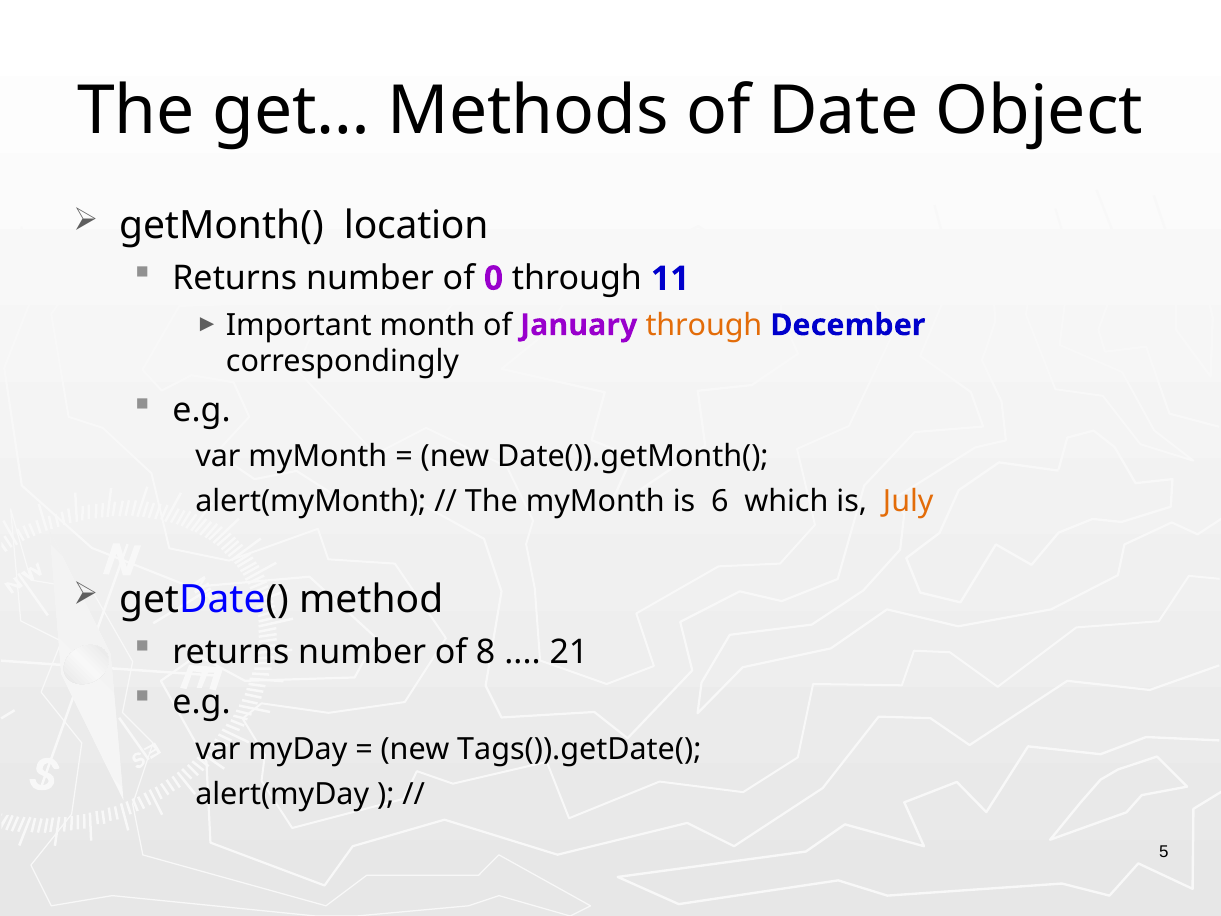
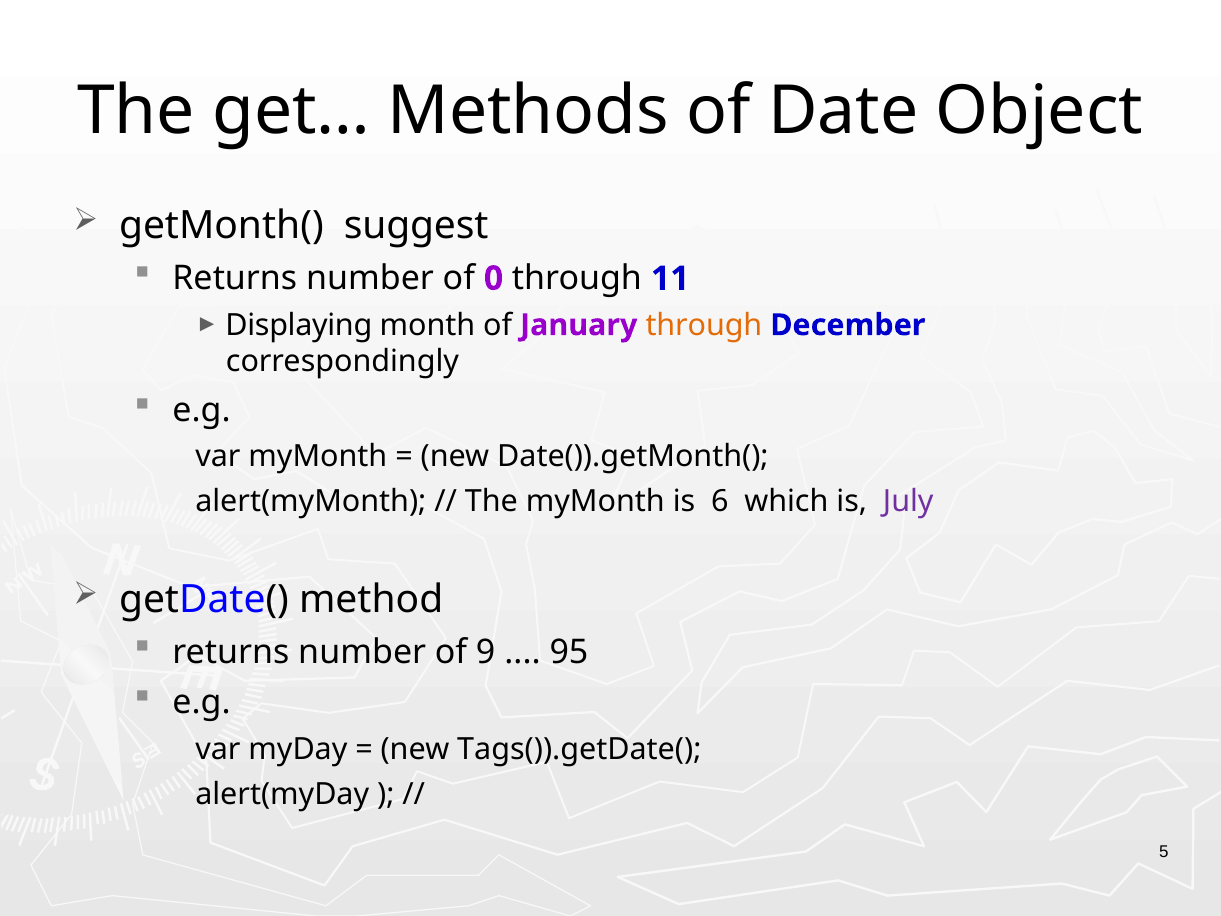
location: location -> suggest
Important: Important -> Displaying
July colour: orange -> purple
8: 8 -> 9
21: 21 -> 95
